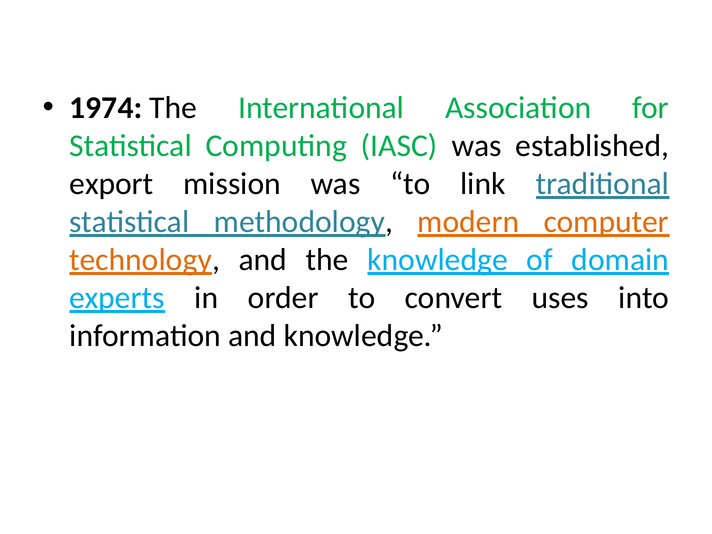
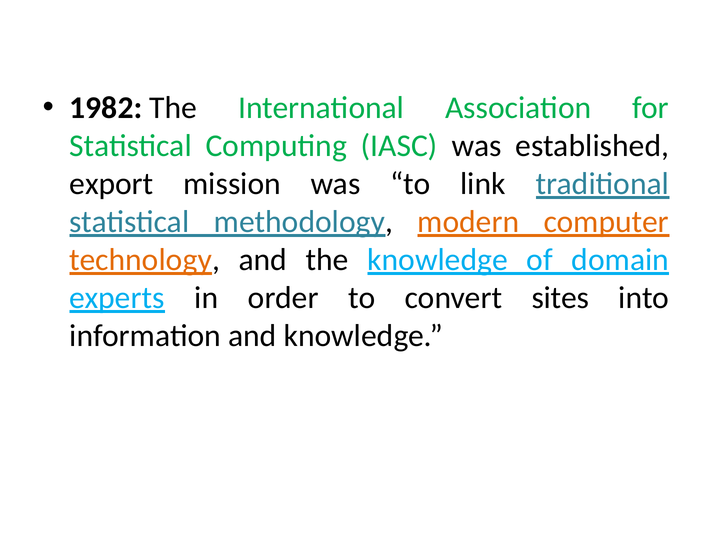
1974: 1974 -> 1982
uses: uses -> sites
